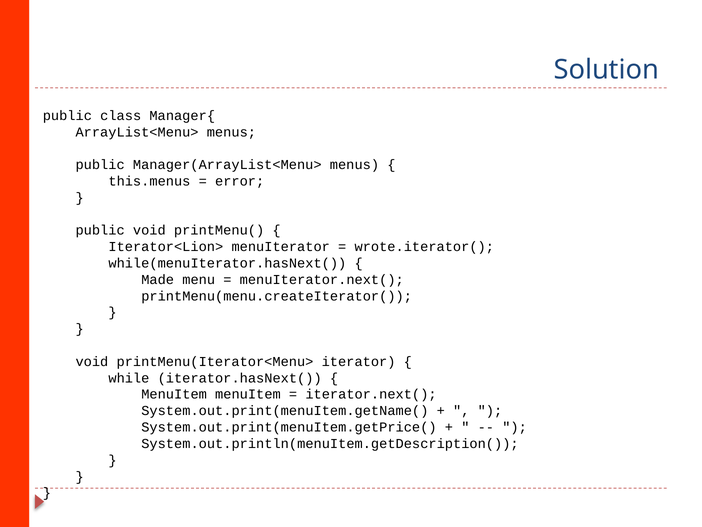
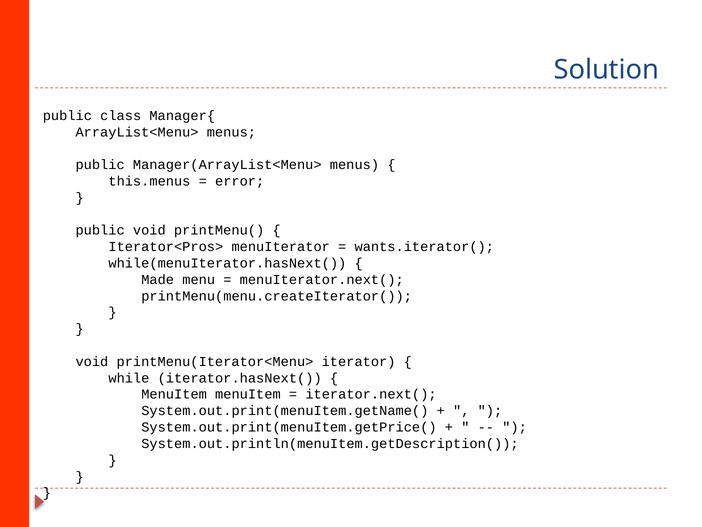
Iterator<Lion>: Iterator<Lion> -> Iterator<Pros>
wrote.iterator(: wrote.iterator( -> wants.iterator(
